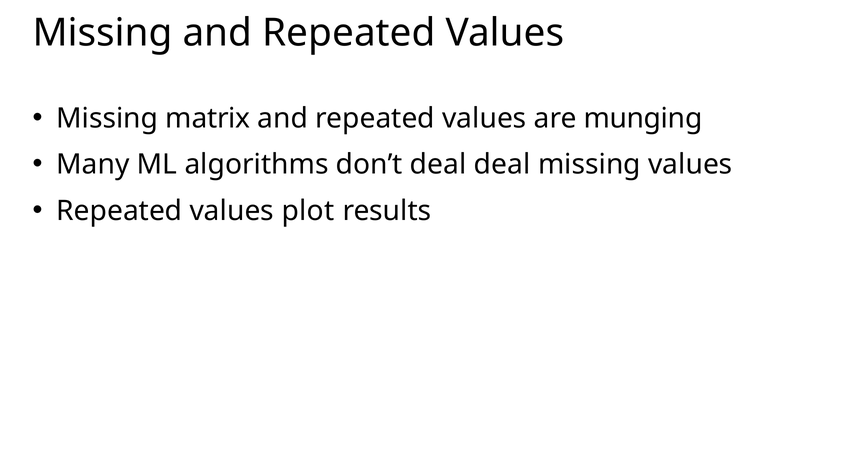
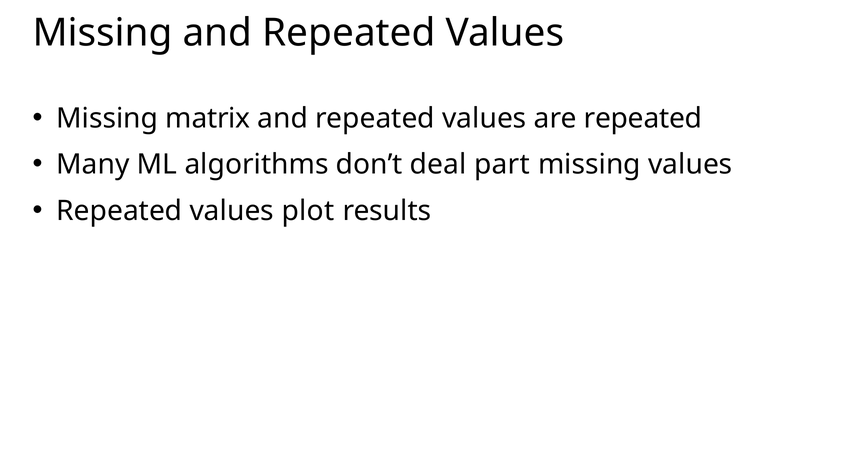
are munging: munging -> repeated
deal deal: deal -> part
